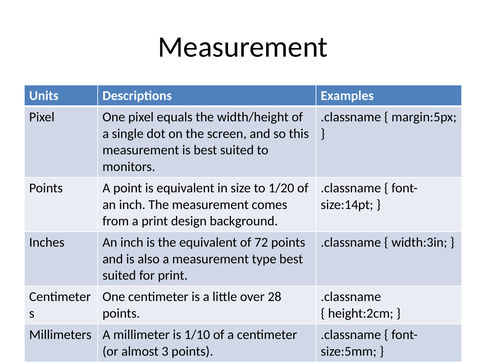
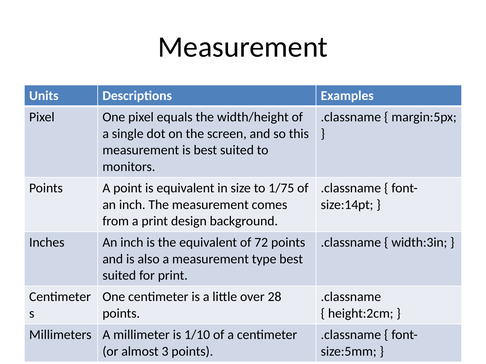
1/20: 1/20 -> 1/75
